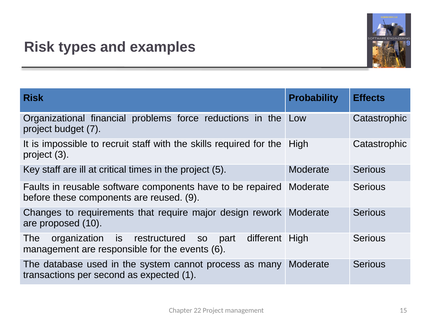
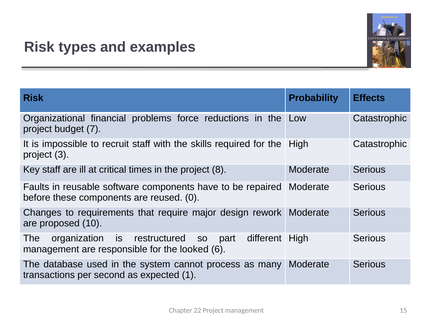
5: 5 -> 8
9: 9 -> 0
events: events -> looked
